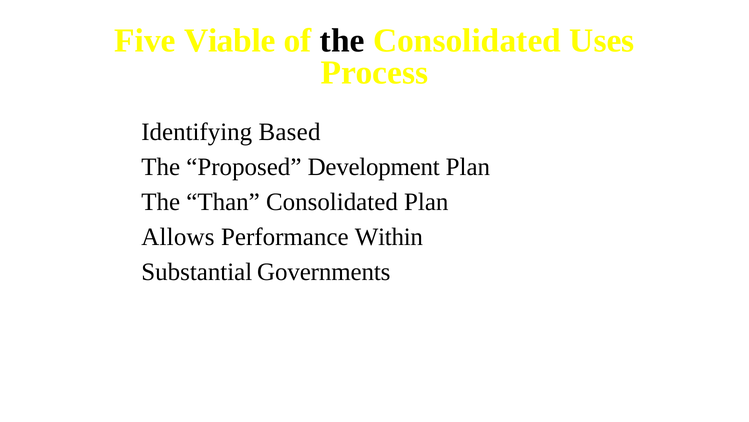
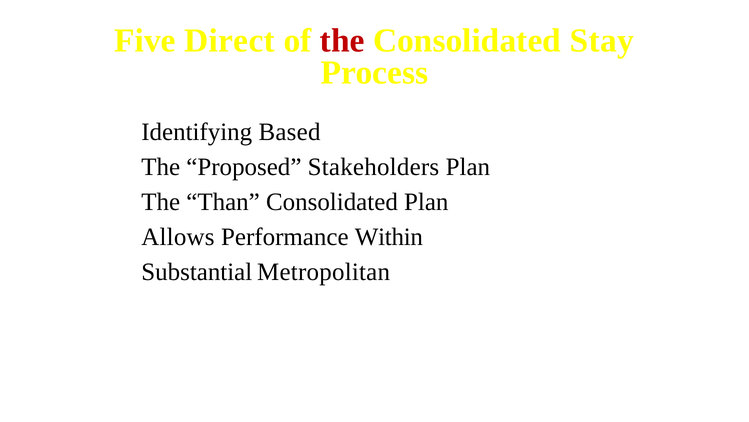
Viable: Viable -> Direct
the at (342, 40) colour: black -> red
Uses: Uses -> Stay
Development: Development -> Stakeholders
Governments: Governments -> Metropolitan
